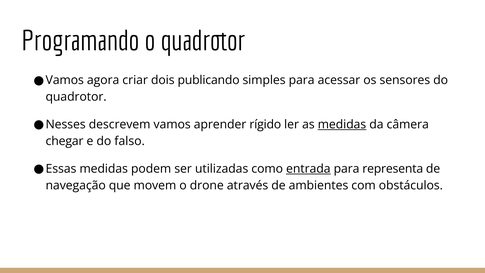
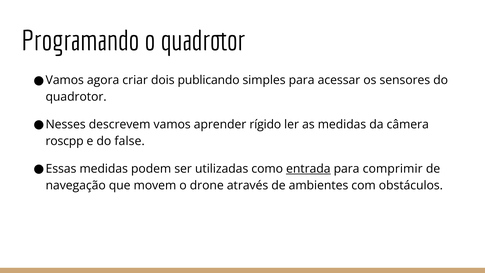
medidas at (342, 124) underline: present -> none
chegar: chegar -> roscpp
falso: falso -> false
representa: representa -> comprimir
